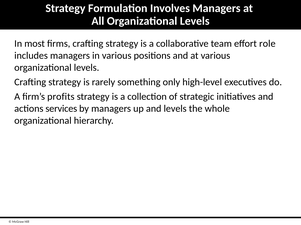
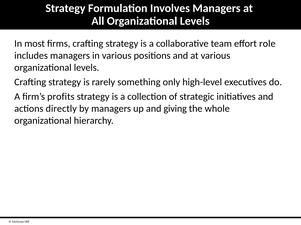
services: services -> directly
and levels: levels -> giving
